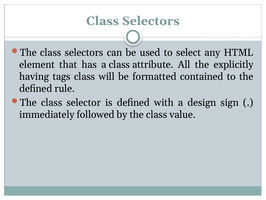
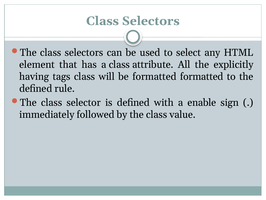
formatted contained: contained -> formatted
design: design -> enable
